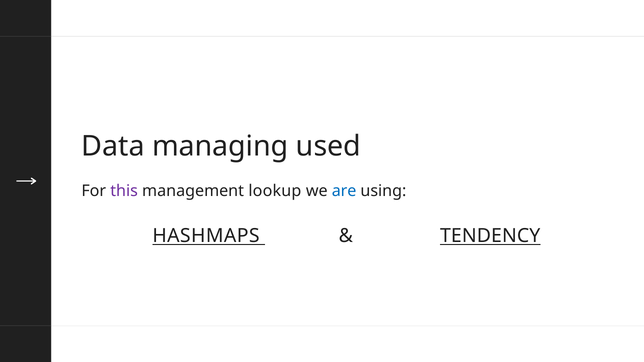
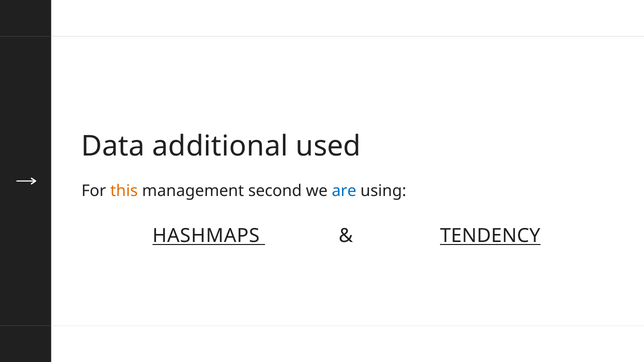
managing: managing -> additional
this colour: purple -> orange
lookup: lookup -> second
